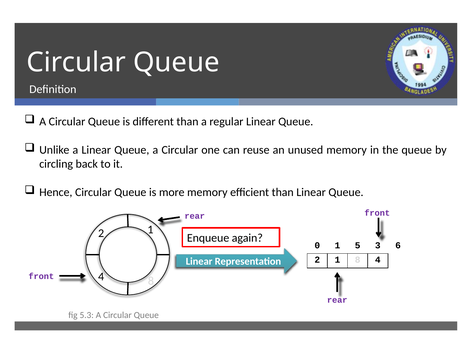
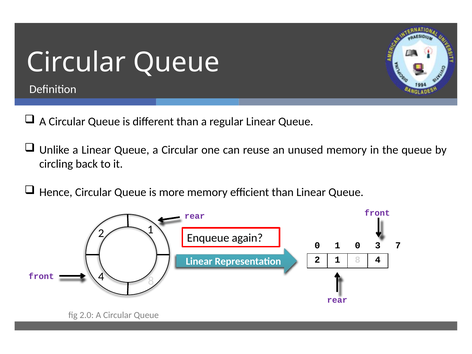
1 5: 5 -> 0
6: 6 -> 7
5.3: 5.3 -> 2.0
